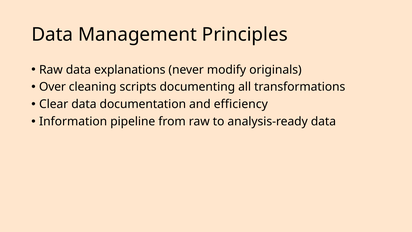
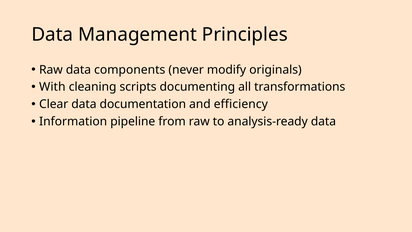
explanations: explanations -> components
Over: Over -> With
